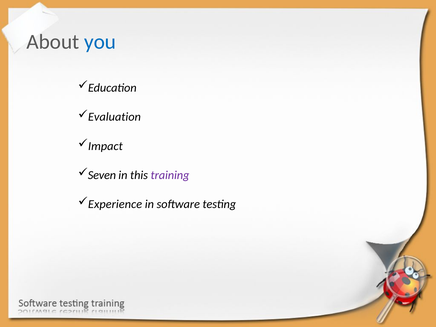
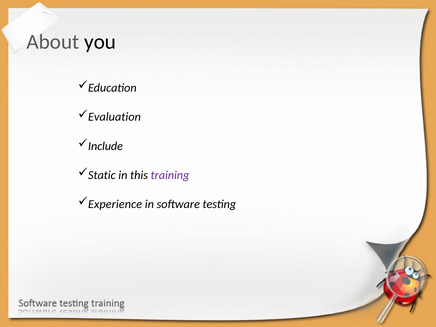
you colour: blue -> black
Impact: Impact -> Include
Seven: Seven -> Static
